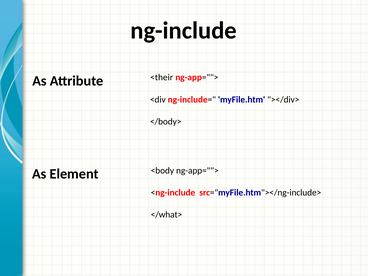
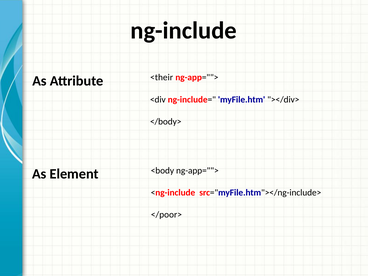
</what>: </what> -> </poor>
